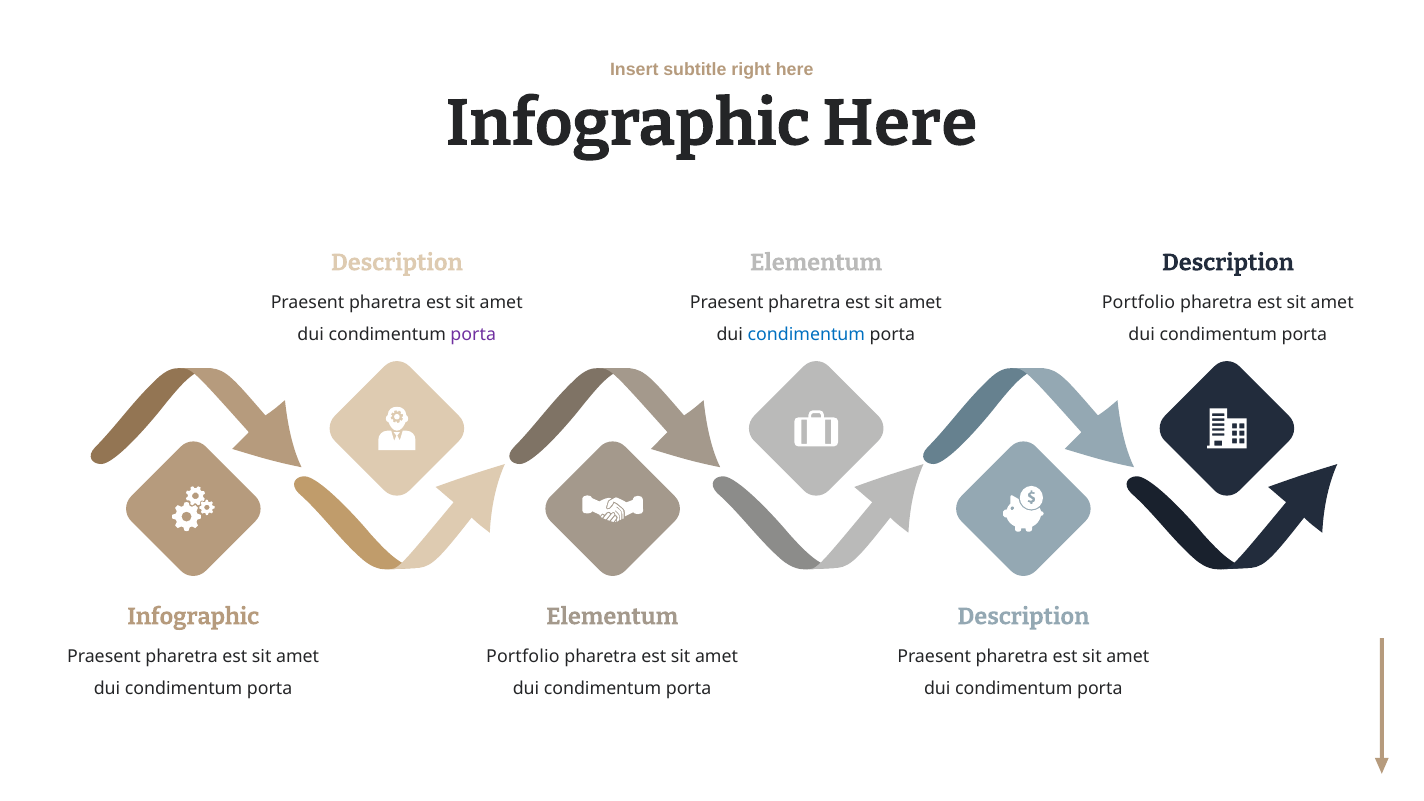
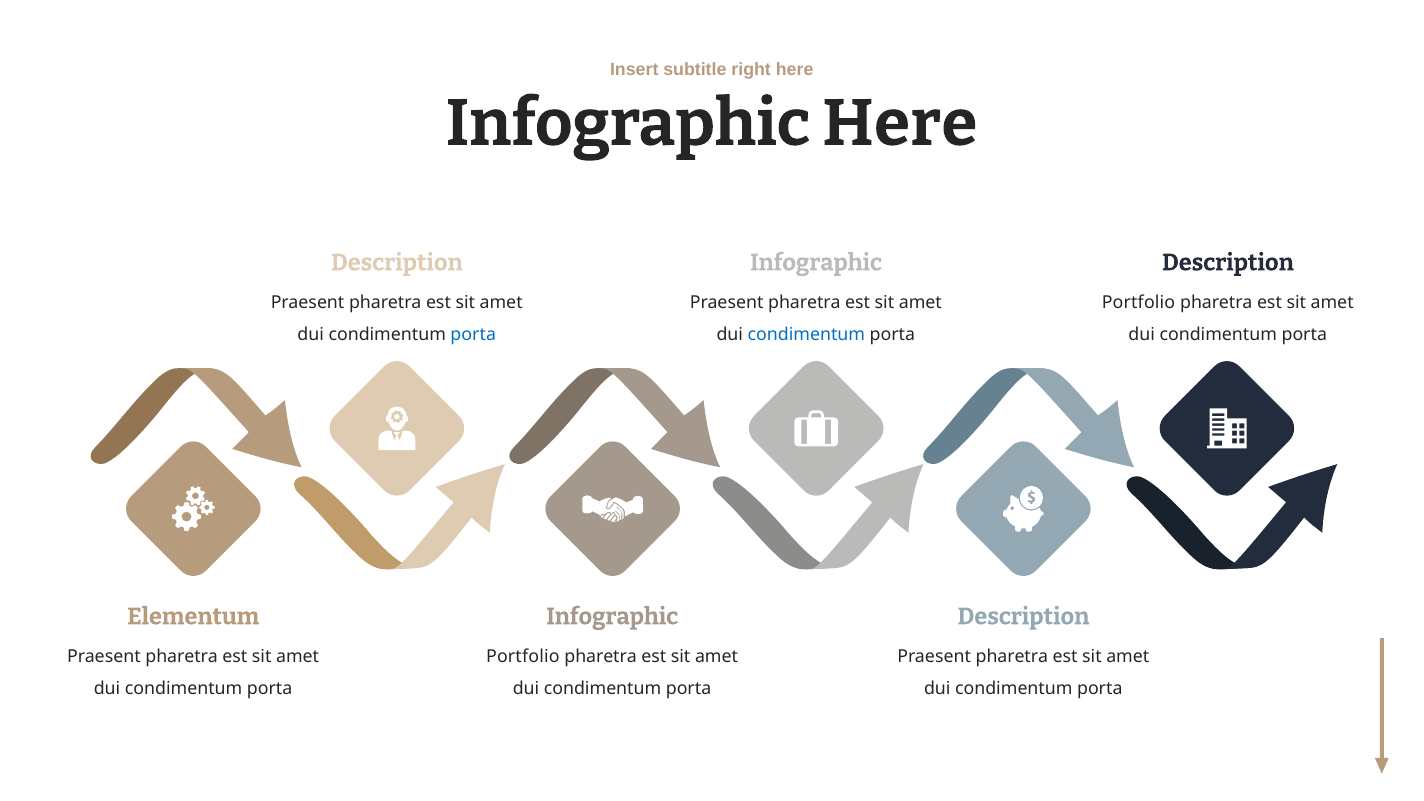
Elementum at (816, 263): Elementum -> Infographic
porta at (473, 335) colour: purple -> blue
Infographic at (193, 616): Infographic -> Elementum
Elementum at (612, 616): Elementum -> Infographic
